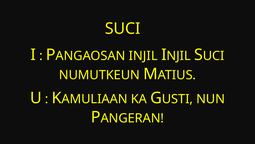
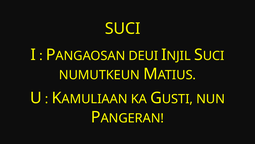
INJIL: INJIL -> DEUI
